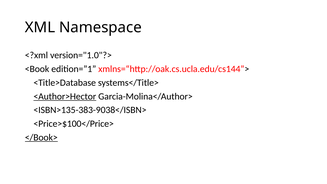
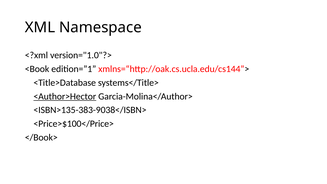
</Book> underline: present -> none
